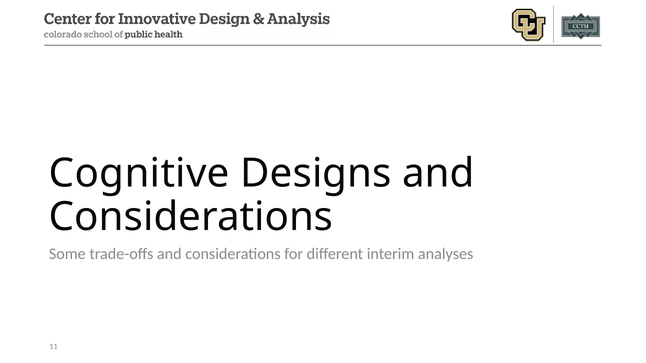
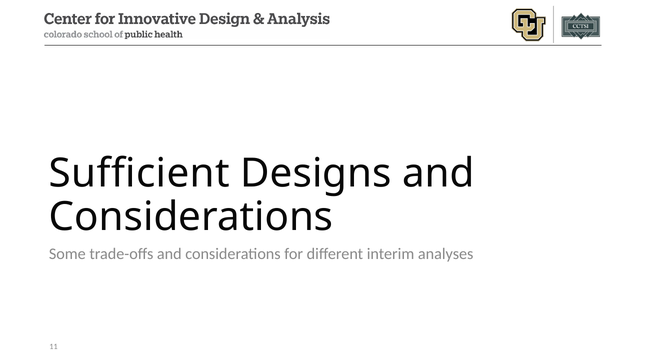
Cognitive: Cognitive -> Sufficient
